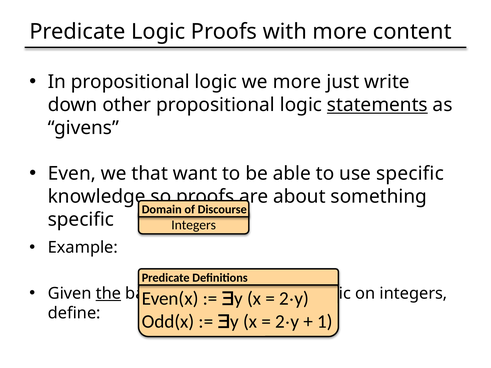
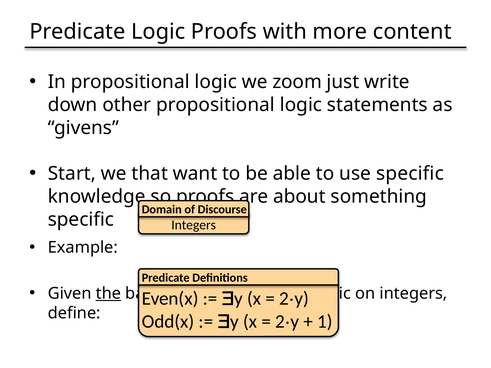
we more: more -> zoom
statements underline: present -> none
Even: Even -> Start
